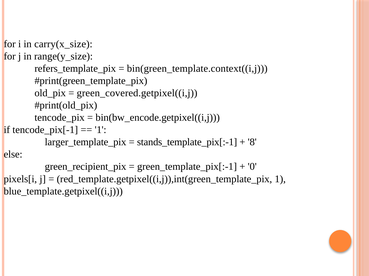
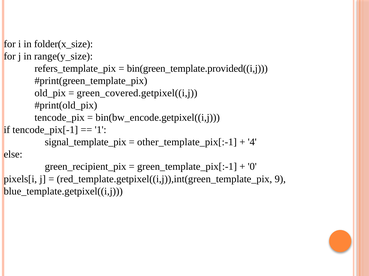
carry(x_size: carry(x_size -> folder(x_size
bin(green_template.context((i,j: bin(green_template.context((i,j -> bin(green_template.provided((i,j
larger_template_pix: larger_template_pix -> signal_template_pix
stands_template_pix[:-1: stands_template_pix[:-1 -> other_template_pix[:-1
8: 8 -> 4
red_template.getpixel((i,j)),int(green_template_pix 1: 1 -> 9
